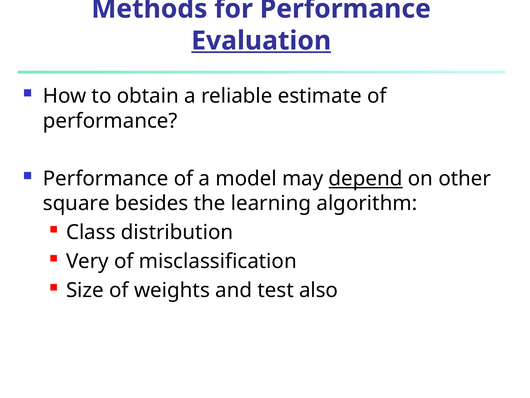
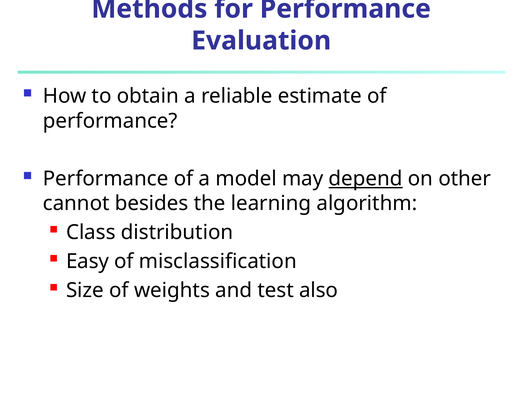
Evaluation underline: present -> none
square: square -> cannot
Very: Very -> Easy
